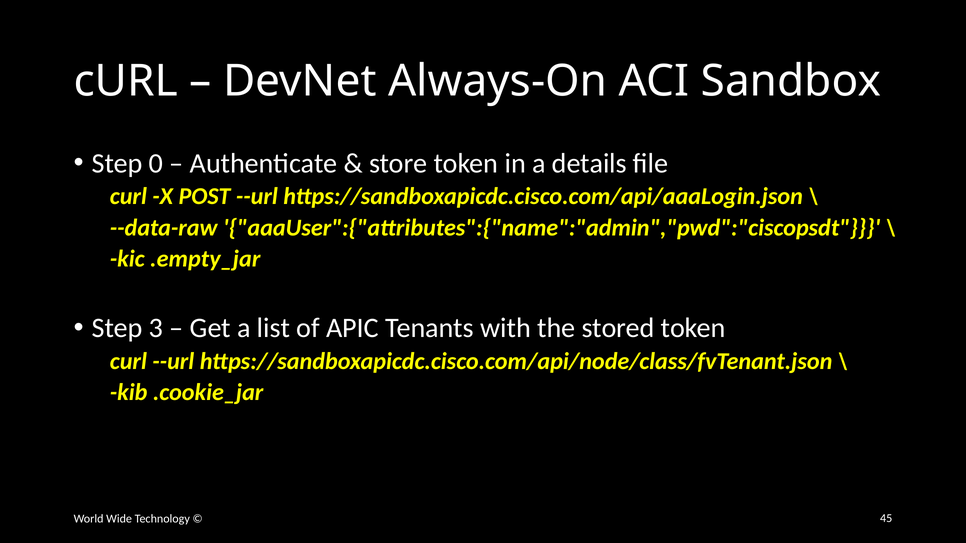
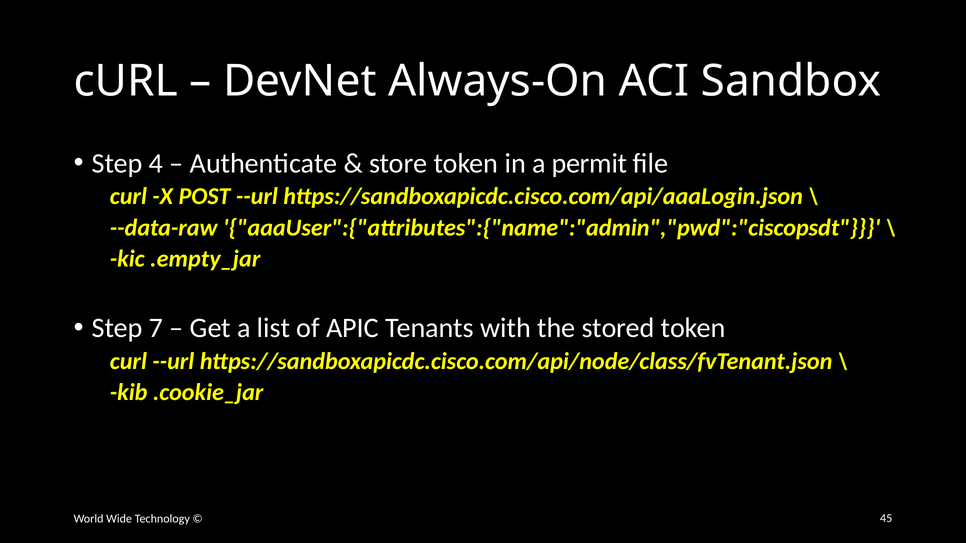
0: 0 -> 4
details: details -> permit
3: 3 -> 7
